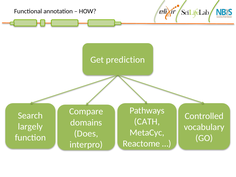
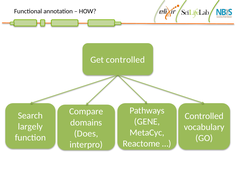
Get prediction: prediction -> controlled
CATH: CATH -> GENE
